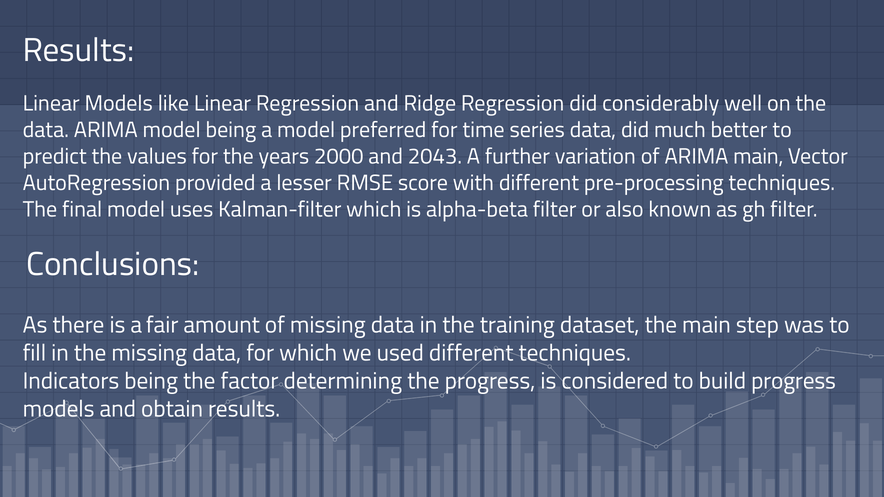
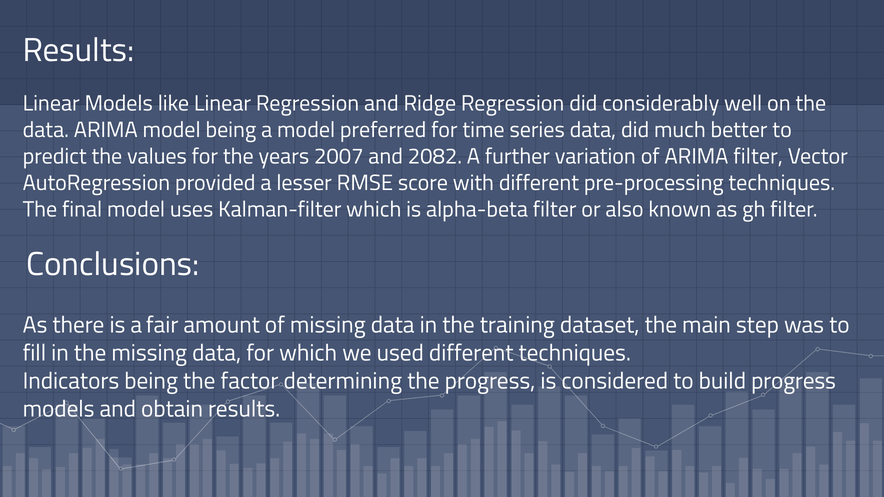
2000: 2000 -> 2007
2043: 2043 -> 2082
ARIMA main: main -> filter
